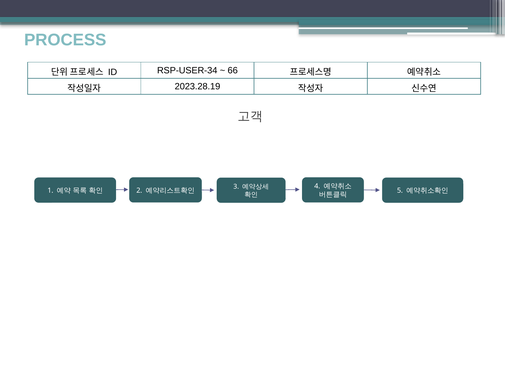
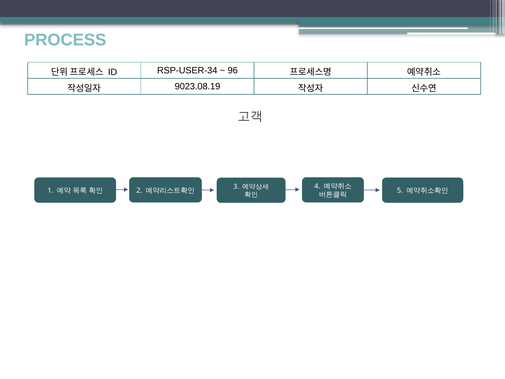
66: 66 -> 96
2023.28.19: 2023.28.19 -> 9023.08.19
